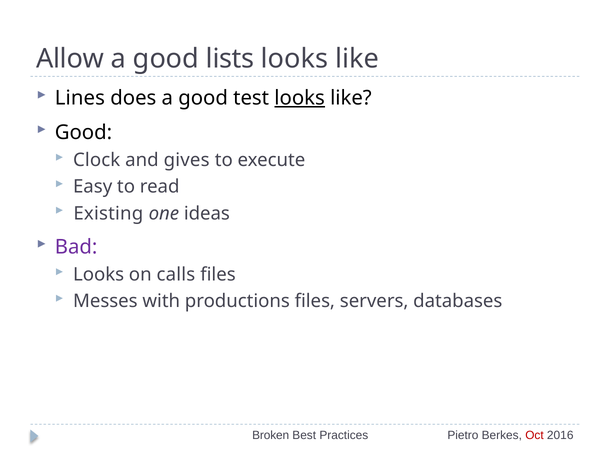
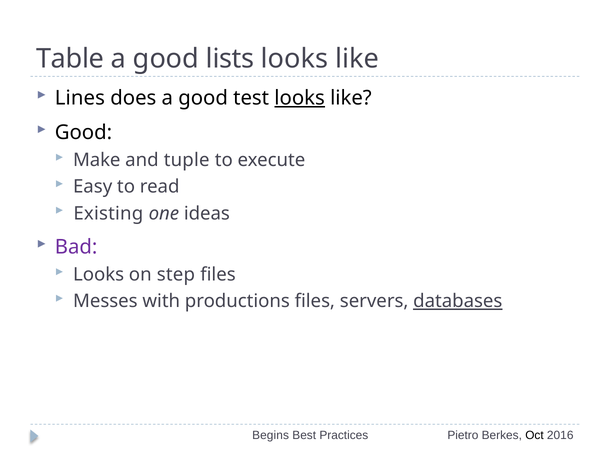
Allow: Allow -> Table
Clock: Clock -> Make
gives: gives -> tuple
calls: calls -> step
databases underline: none -> present
Broken: Broken -> Begins
Oct colour: red -> black
